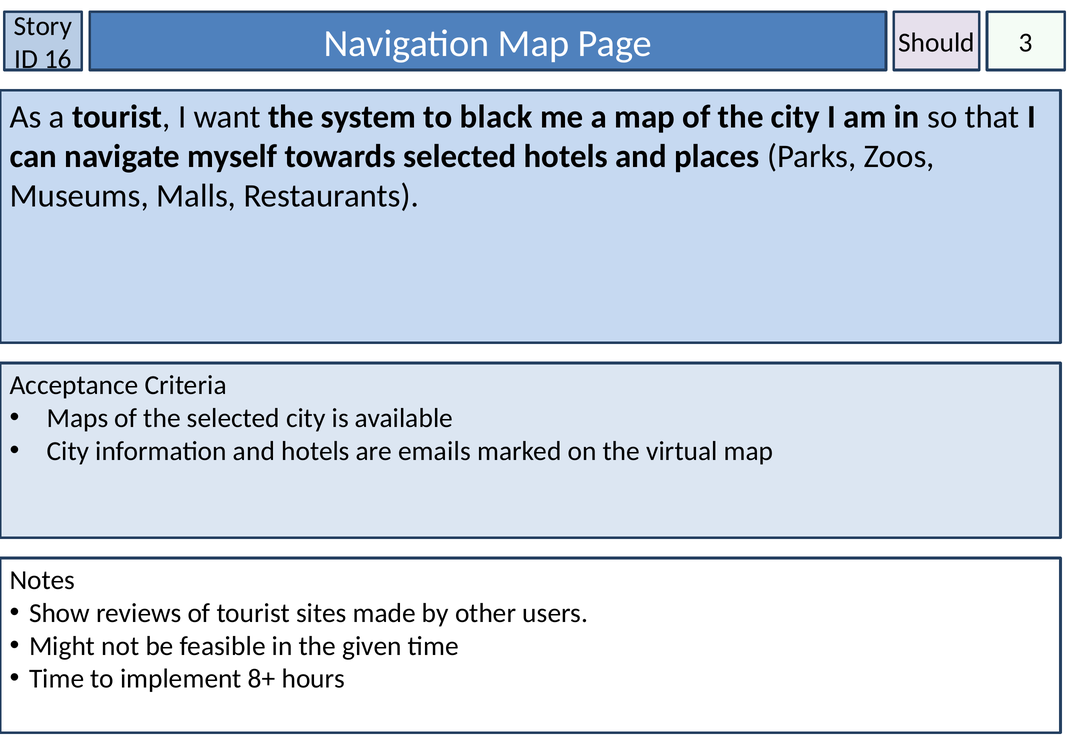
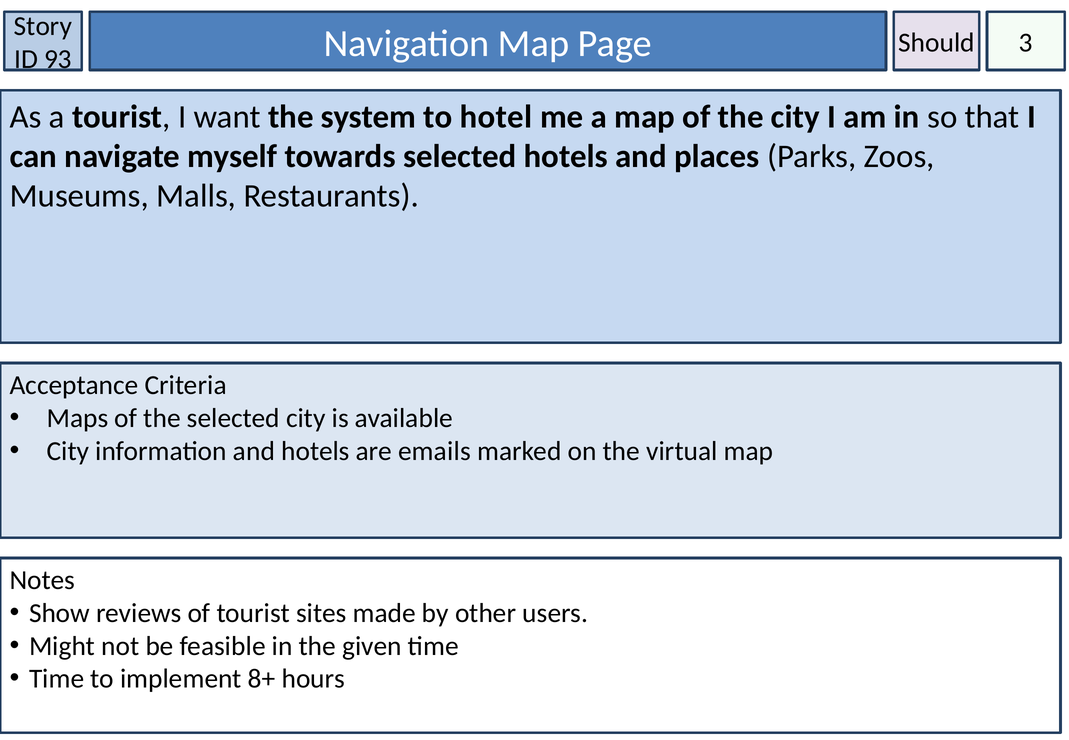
16: 16 -> 93
black: black -> hotel
